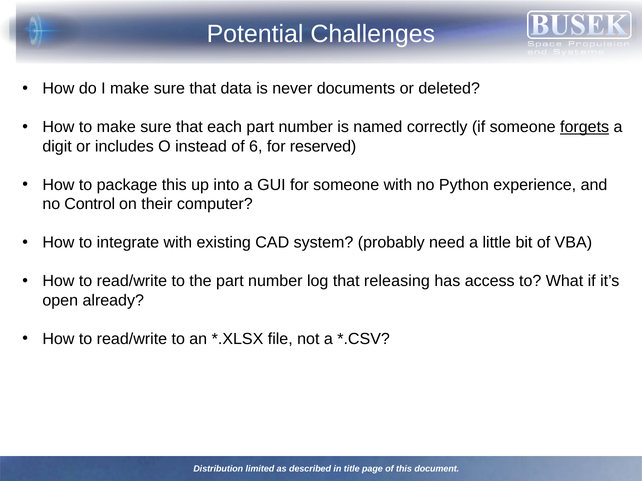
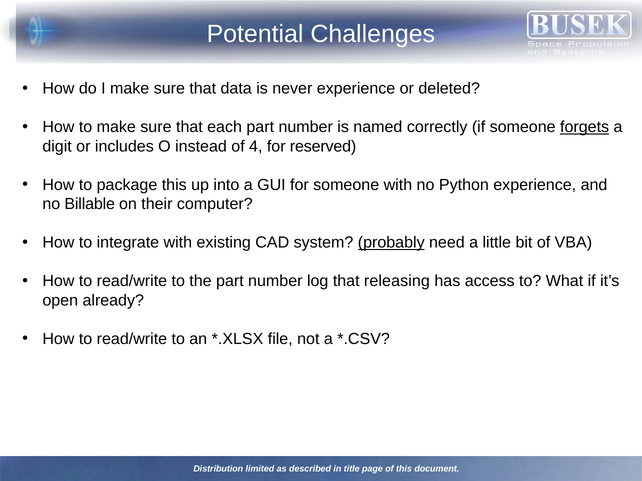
never documents: documents -> experience
6: 6 -> 4
Control: Control -> Billable
probably underline: none -> present
